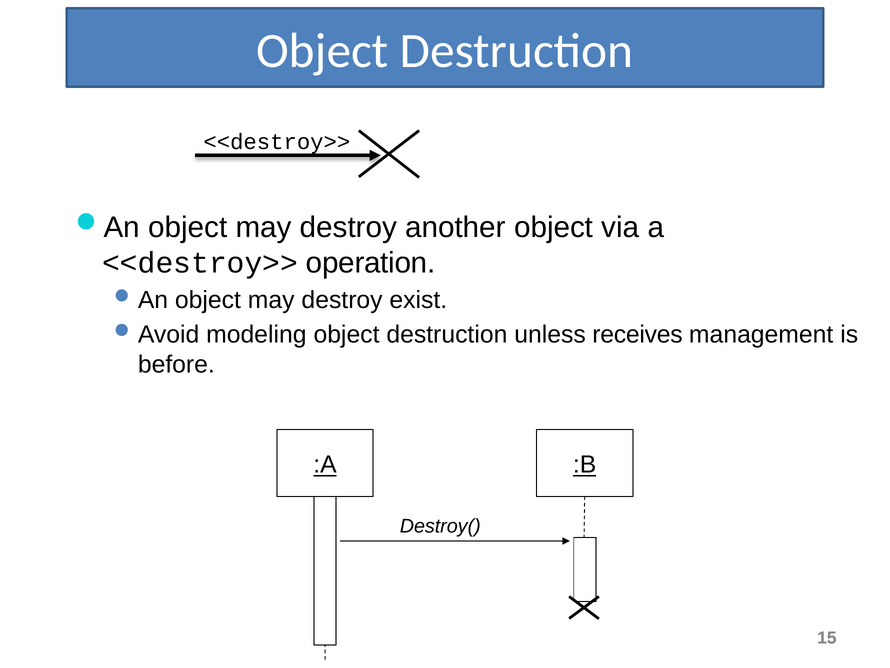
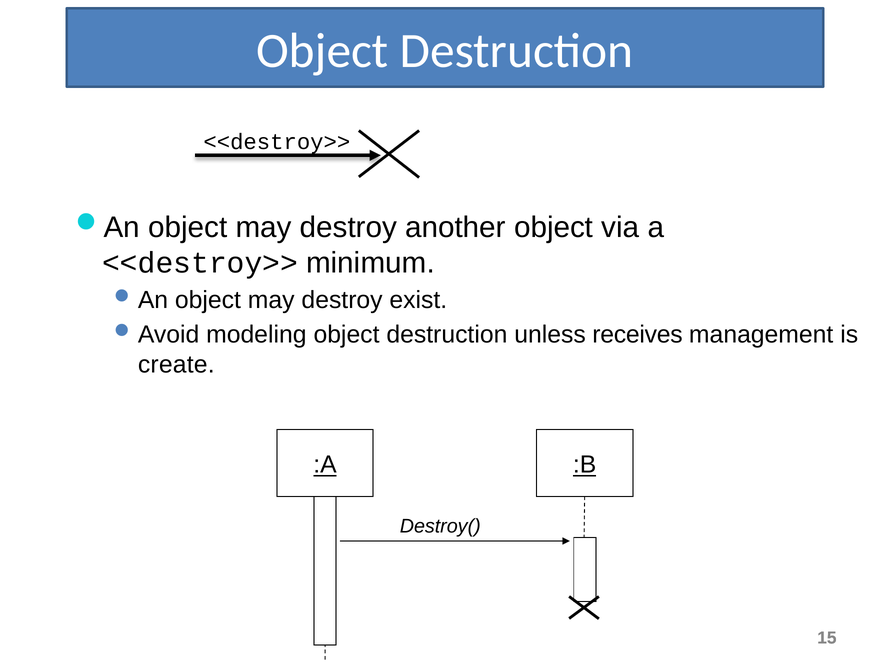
operation: operation -> minimum
before: before -> create
